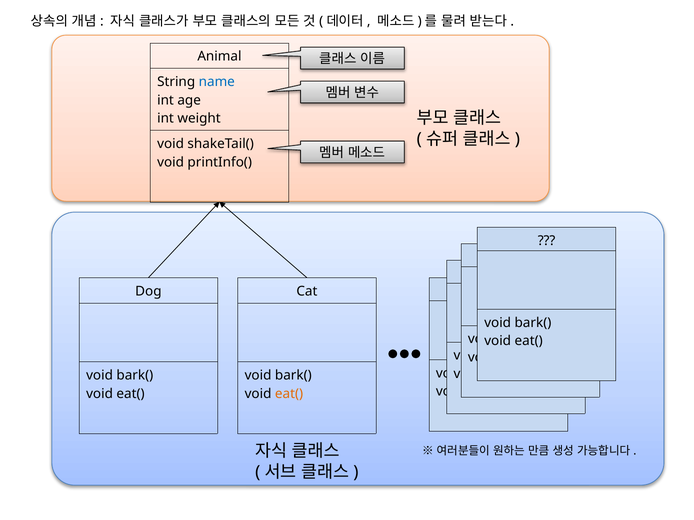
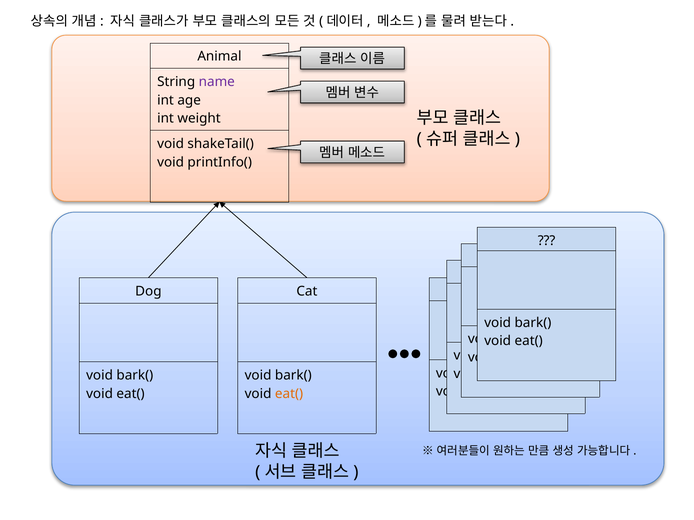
name colour: blue -> purple
